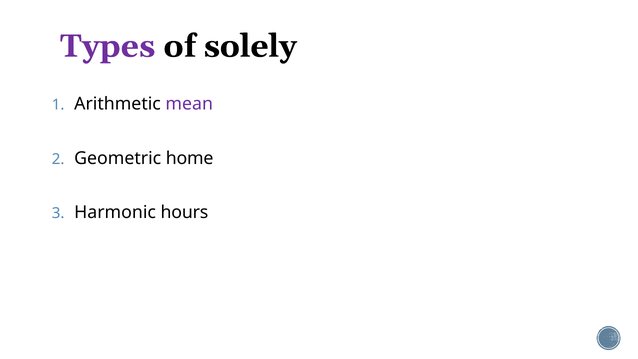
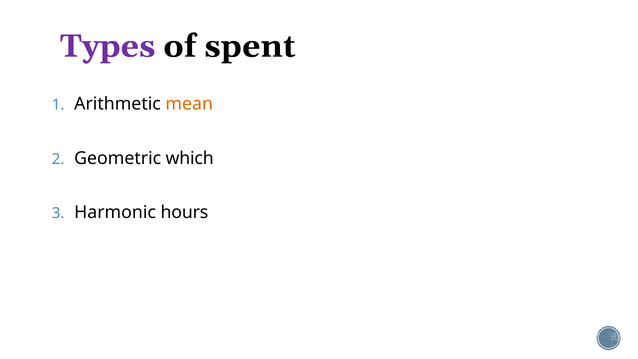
solely: solely -> spent
mean colour: purple -> orange
home: home -> which
